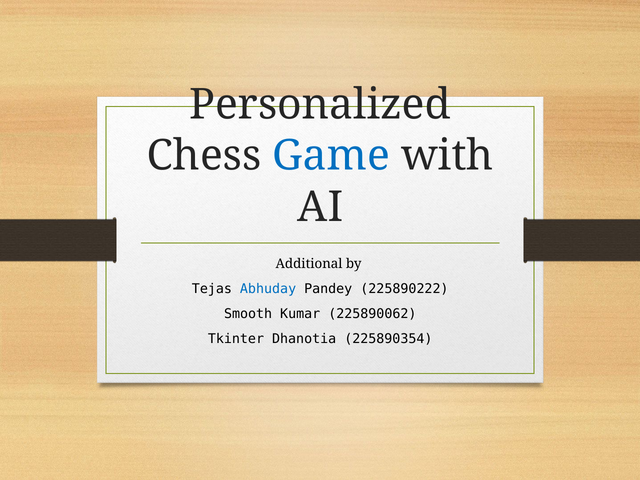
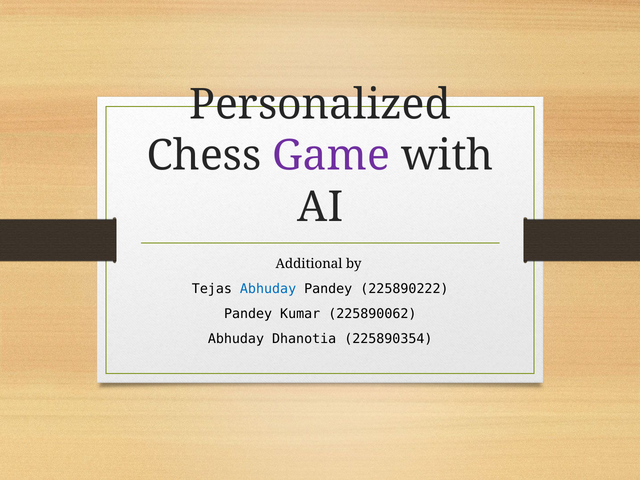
Game colour: blue -> purple
Smooth at (248, 314): Smooth -> Pandey
Tkinter at (236, 339): Tkinter -> Abhuday
